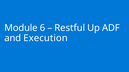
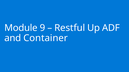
6: 6 -> 9
Execution: Execution -> Container
